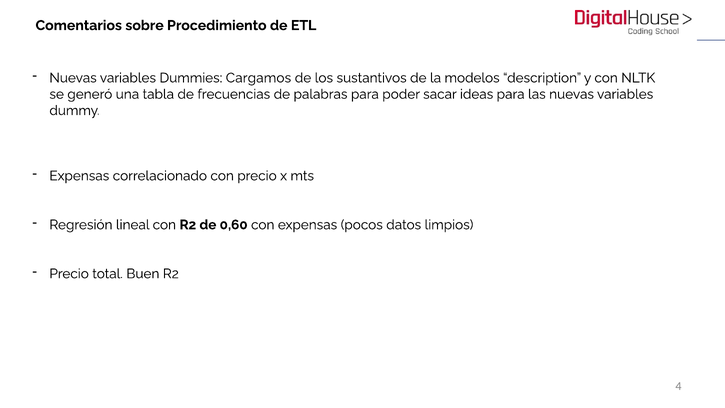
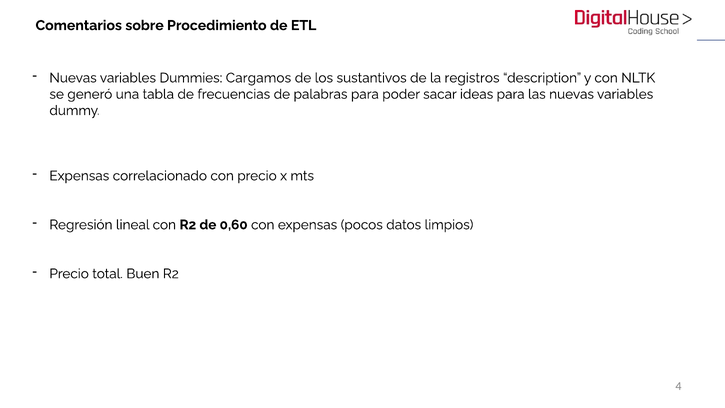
modelos: modelos -> registros
